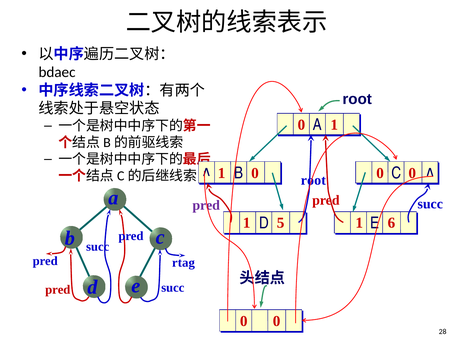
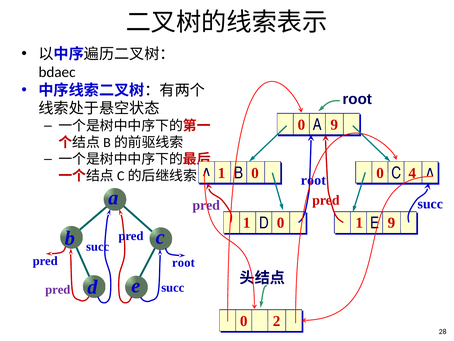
1 at (334, 125): 1 -> 9
0 0 0: 0 -> 4
1 5: 5 -> 0
1 6: 6 -> 9
rtag at (183, 262): rtag -> root
pred at (58, 289) colour: red -> purple
0 at (277, 321): 0 -> 2
